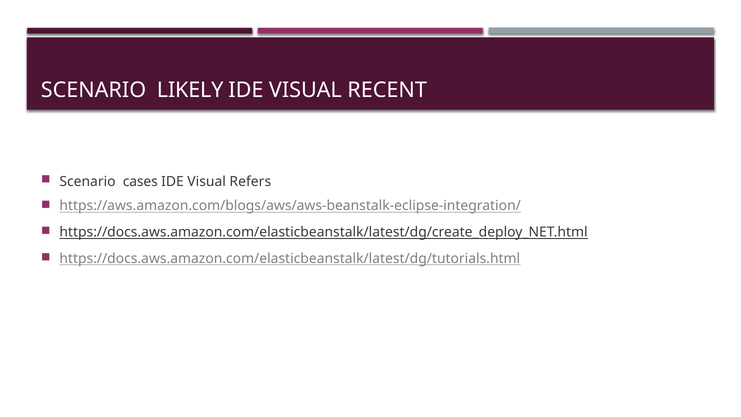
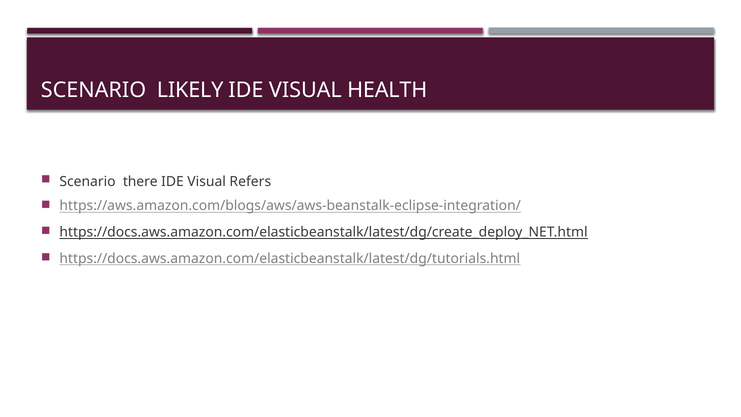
RECENT: RECENT -> HEALTH
cases: cases -> there
